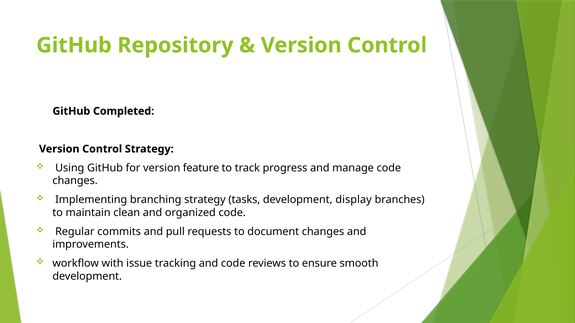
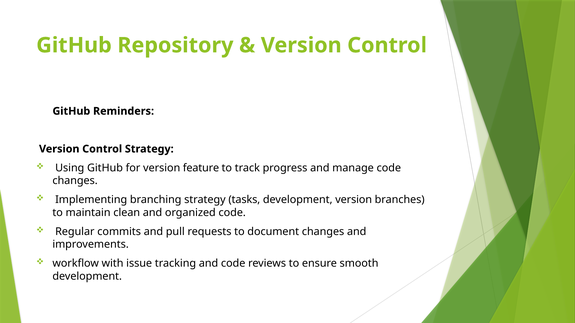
Completed: Completed -> Reminders
development display: display -> version
